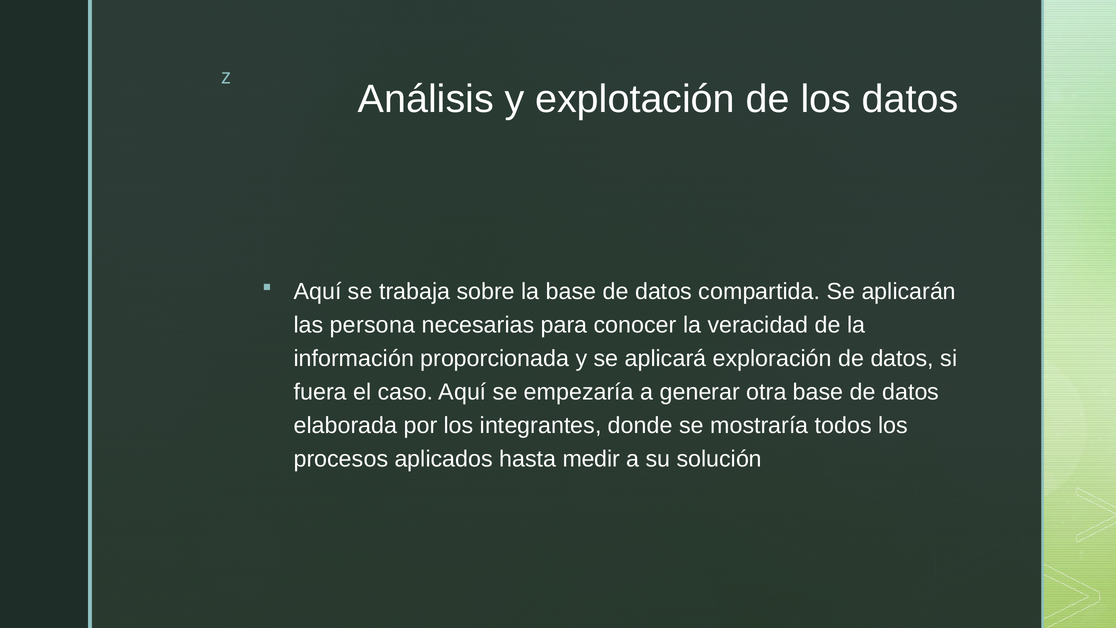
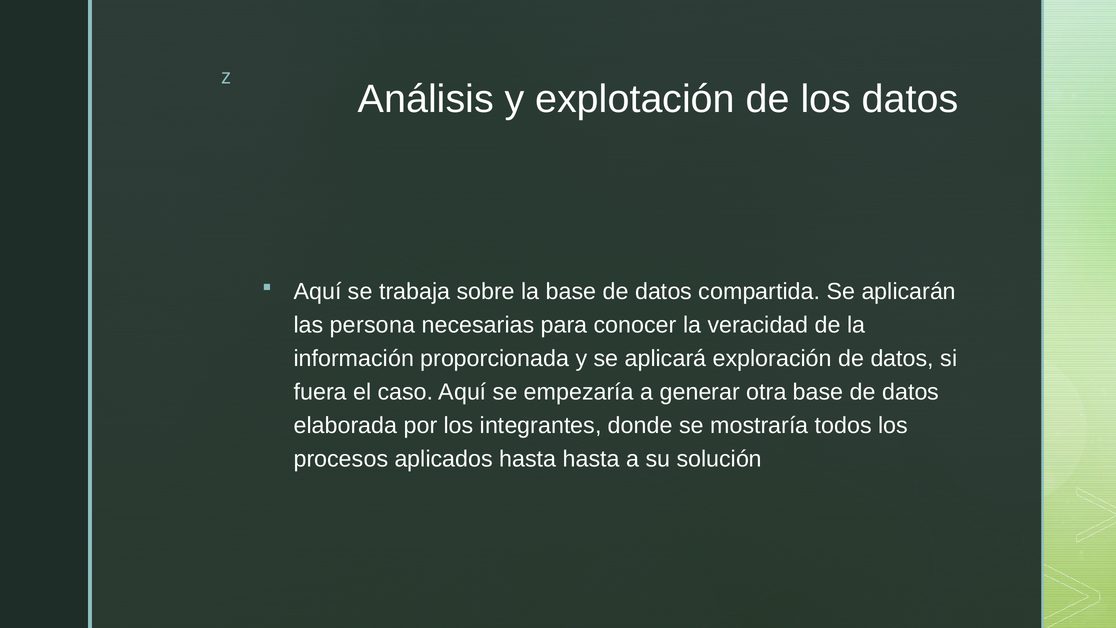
hasta medir: medir -> hasta
